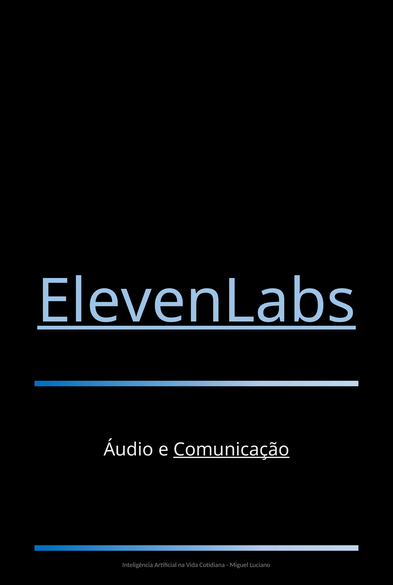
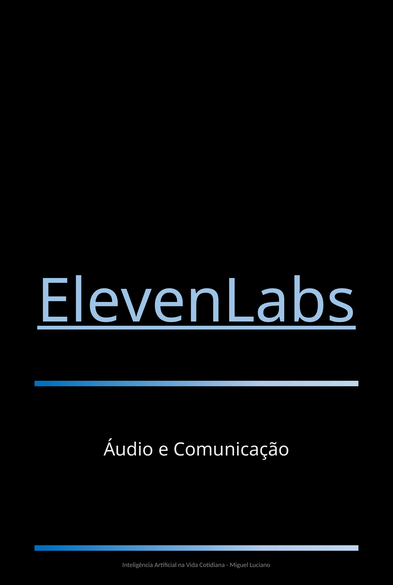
Comunicação underline: present -> none
